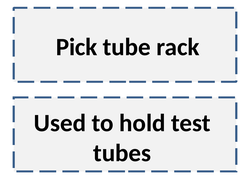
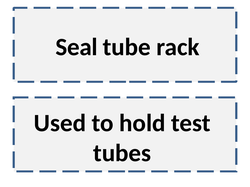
Pick: Pick -> Seal
